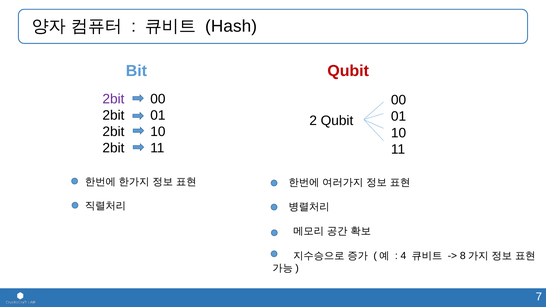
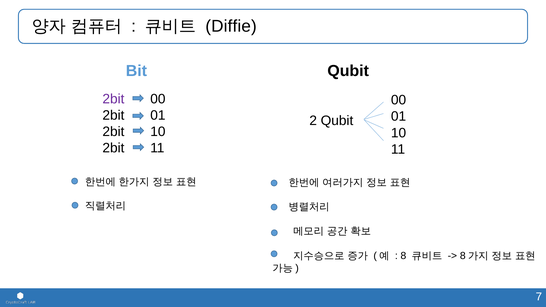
Hash: Hash -> Diffie
Qubit at (348, 71) colour: red -> black
4: 4 -> 8
